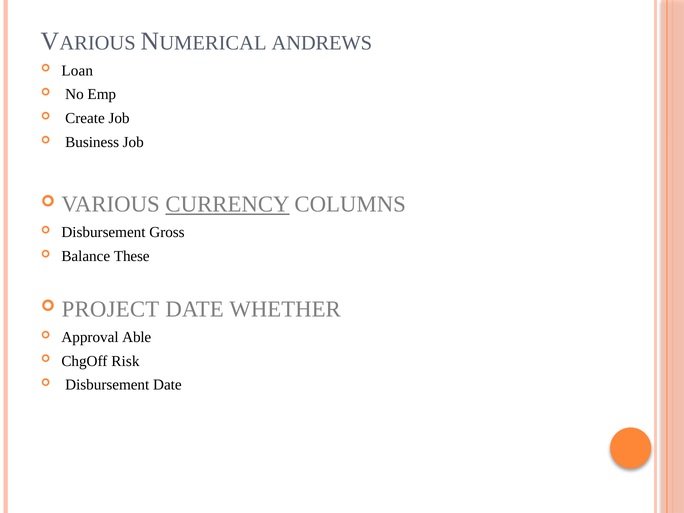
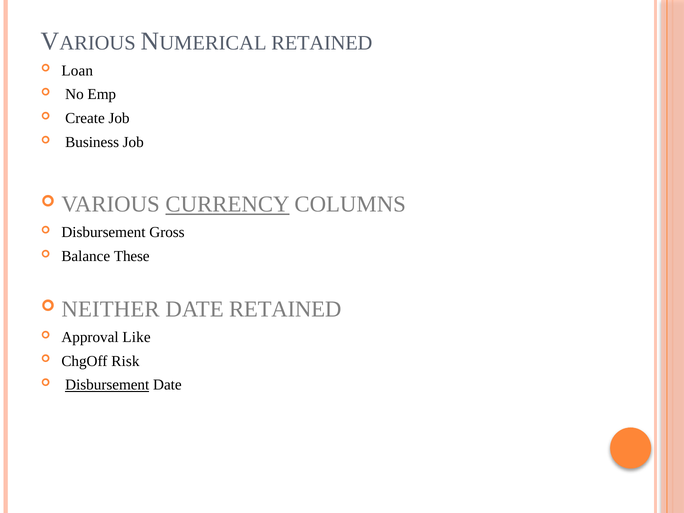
ANDREWS at (322, 43): ANDREWS -> RETAINED
PROJECT: PROJECT -> NEITHER
DATE WHETHER: WHETHER -> RETAINED
Able: Able -> Like
Disbursement at (107, 385) underline: none -> present
